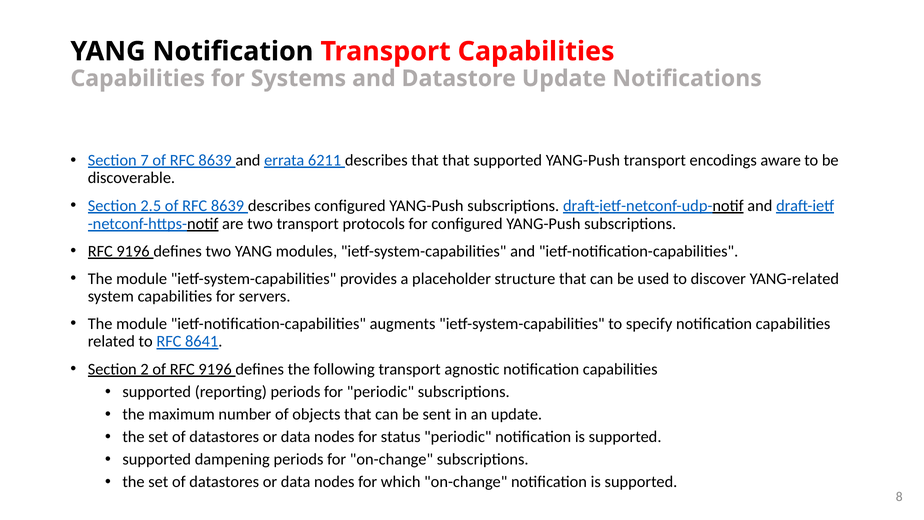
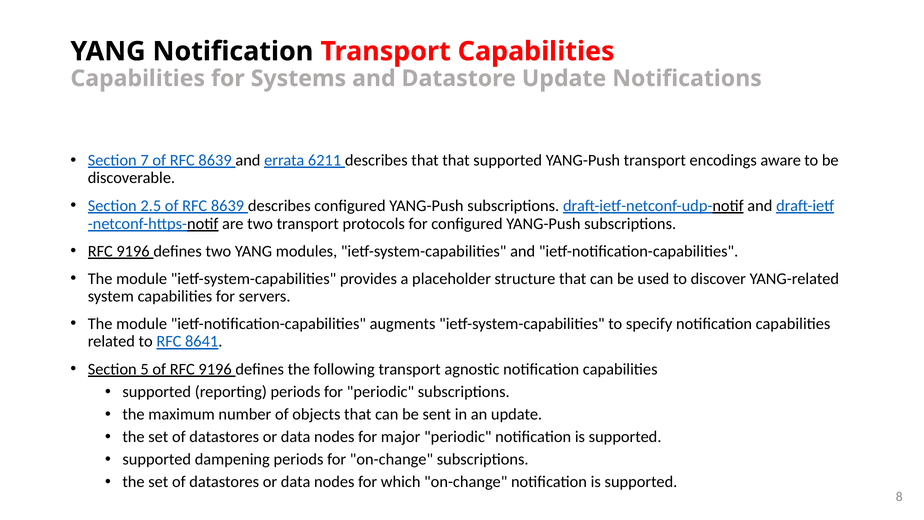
2: 2 -> 5
status: status -> major
